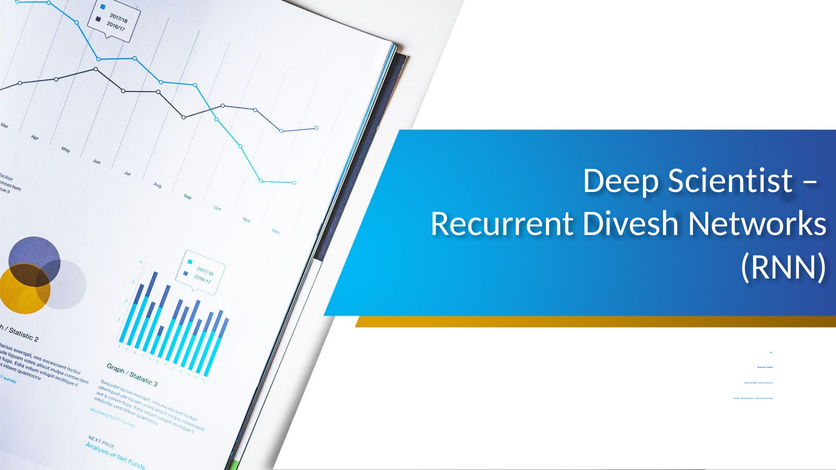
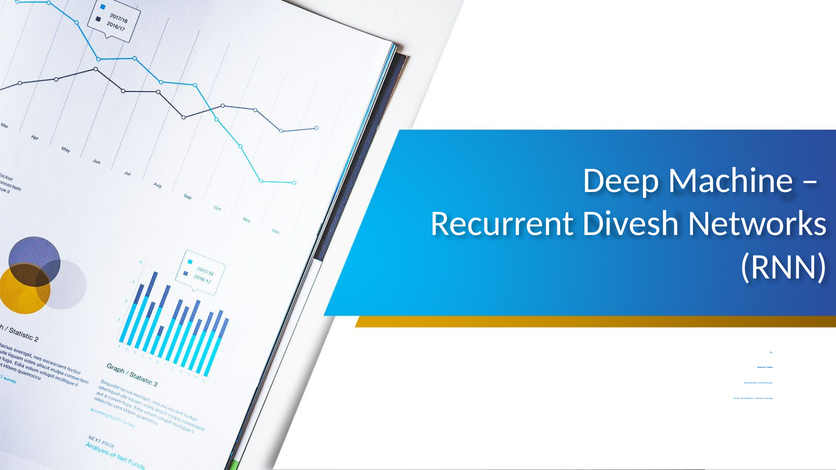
Deep Scientist: Scientist -> Machine
